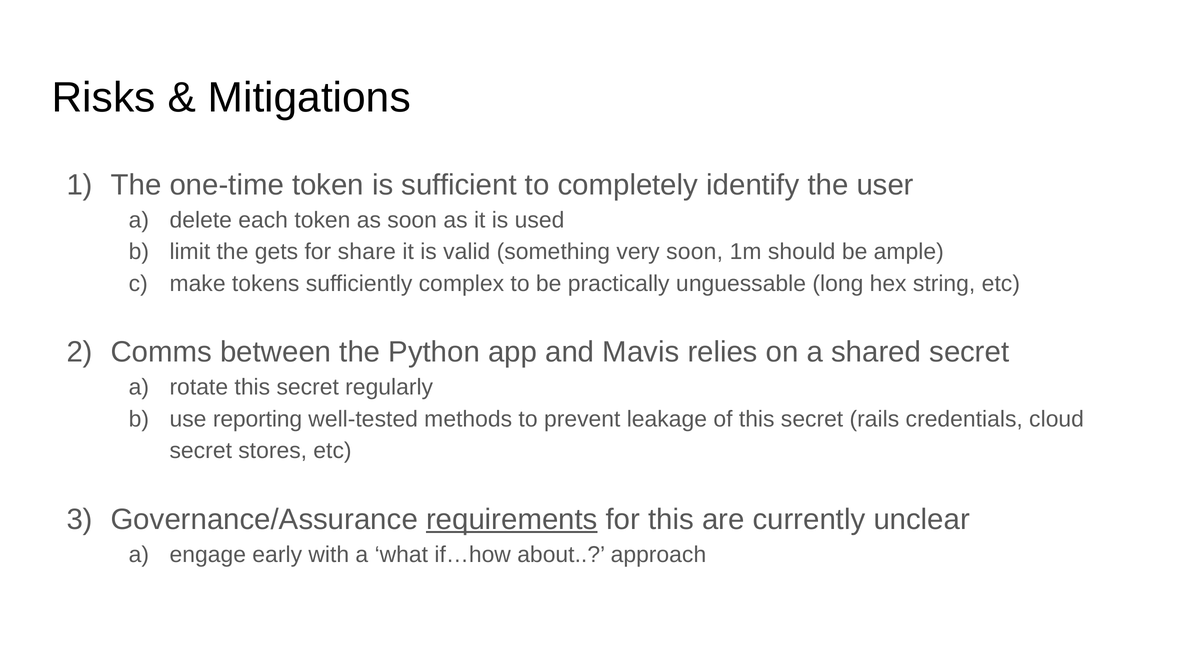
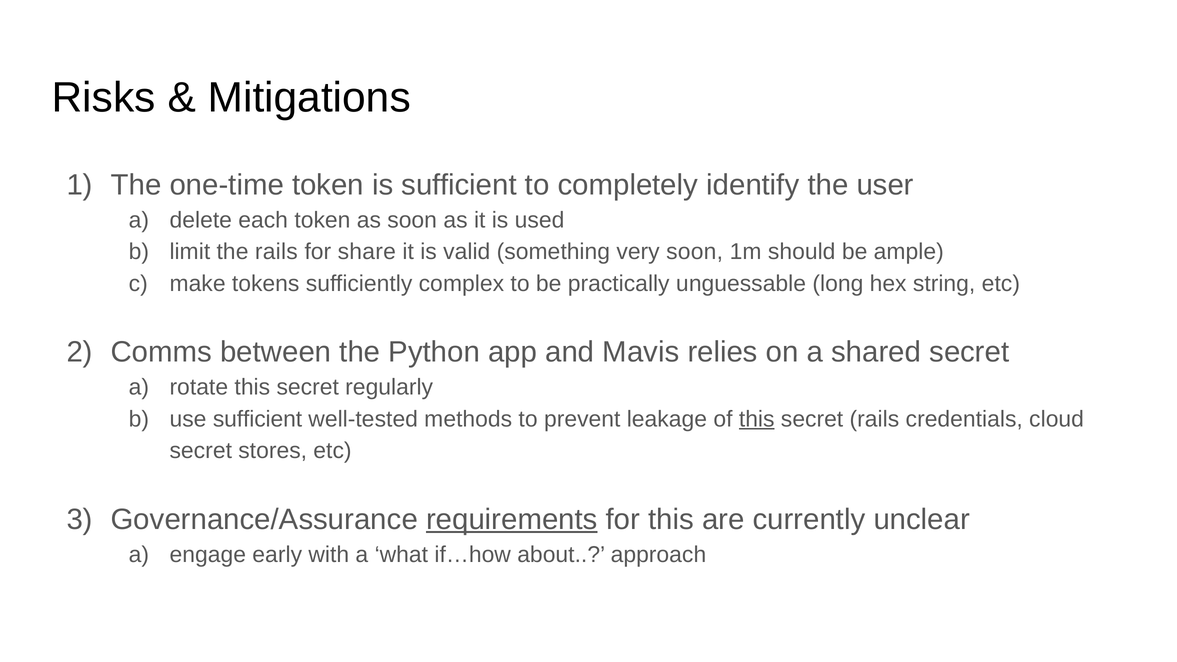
the gets: gets -> rails
use reporting: reporting -> sufficient
this at (757, 419) underline: none -> present
